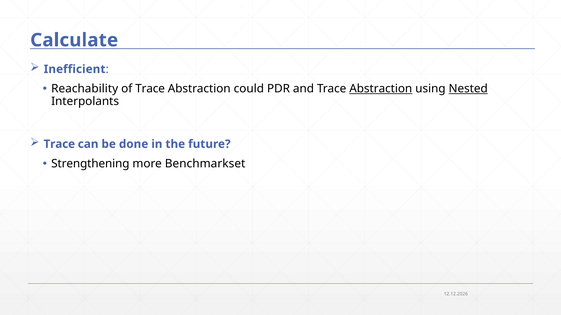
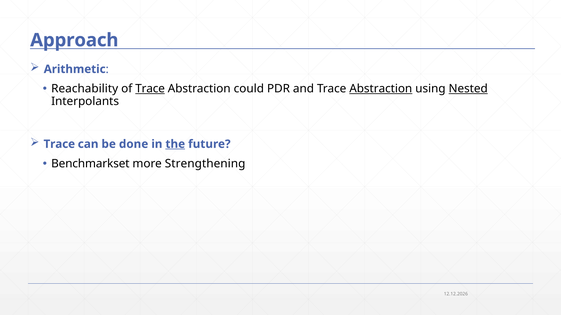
Calculate: Calculate -> Approach
Inefficient: Inefficient -> Arithmetic
Trace at (150, 89) underline: none -> present
the underline: none -> present
Strengthening: Strengthening -> Benchmarkset
Benchmarkset: Benchmarkset -> Strengthening
